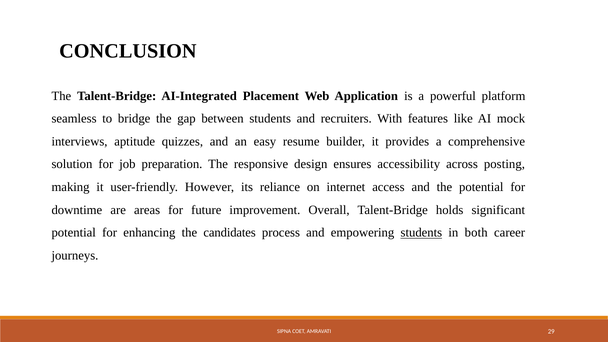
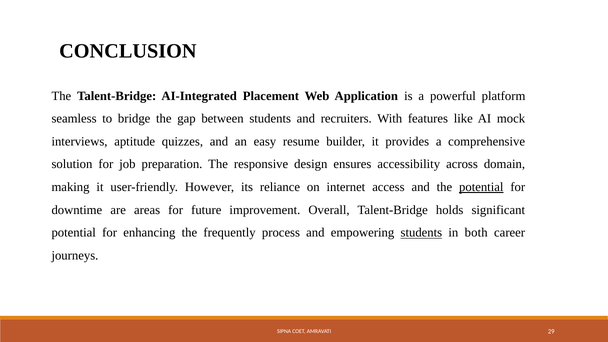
posting: posting -> domain
potential at (481, 187) underline: none -> present
candidates: candidates -> frequently
